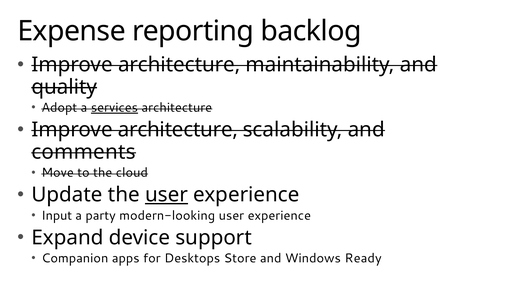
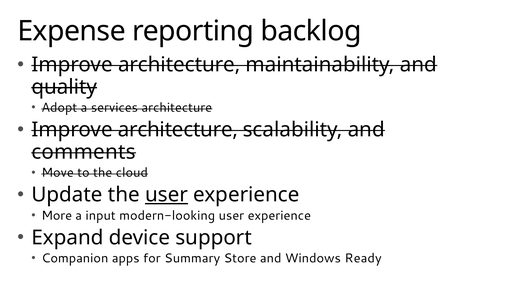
services underline: present -> none
Input: Input -> More
party: party -> input
Desktops: Desktops -> Summary
